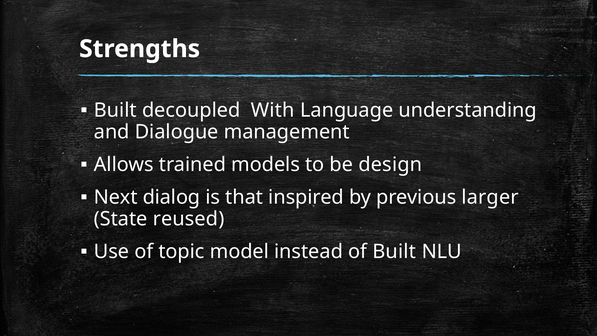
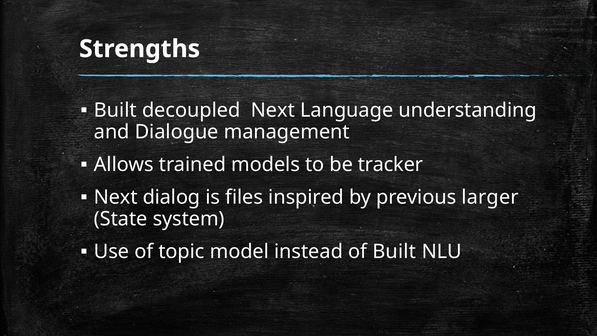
decoupled With: With -> Next
design: design -> tracker
that: that -> files
reused: reused -> system
